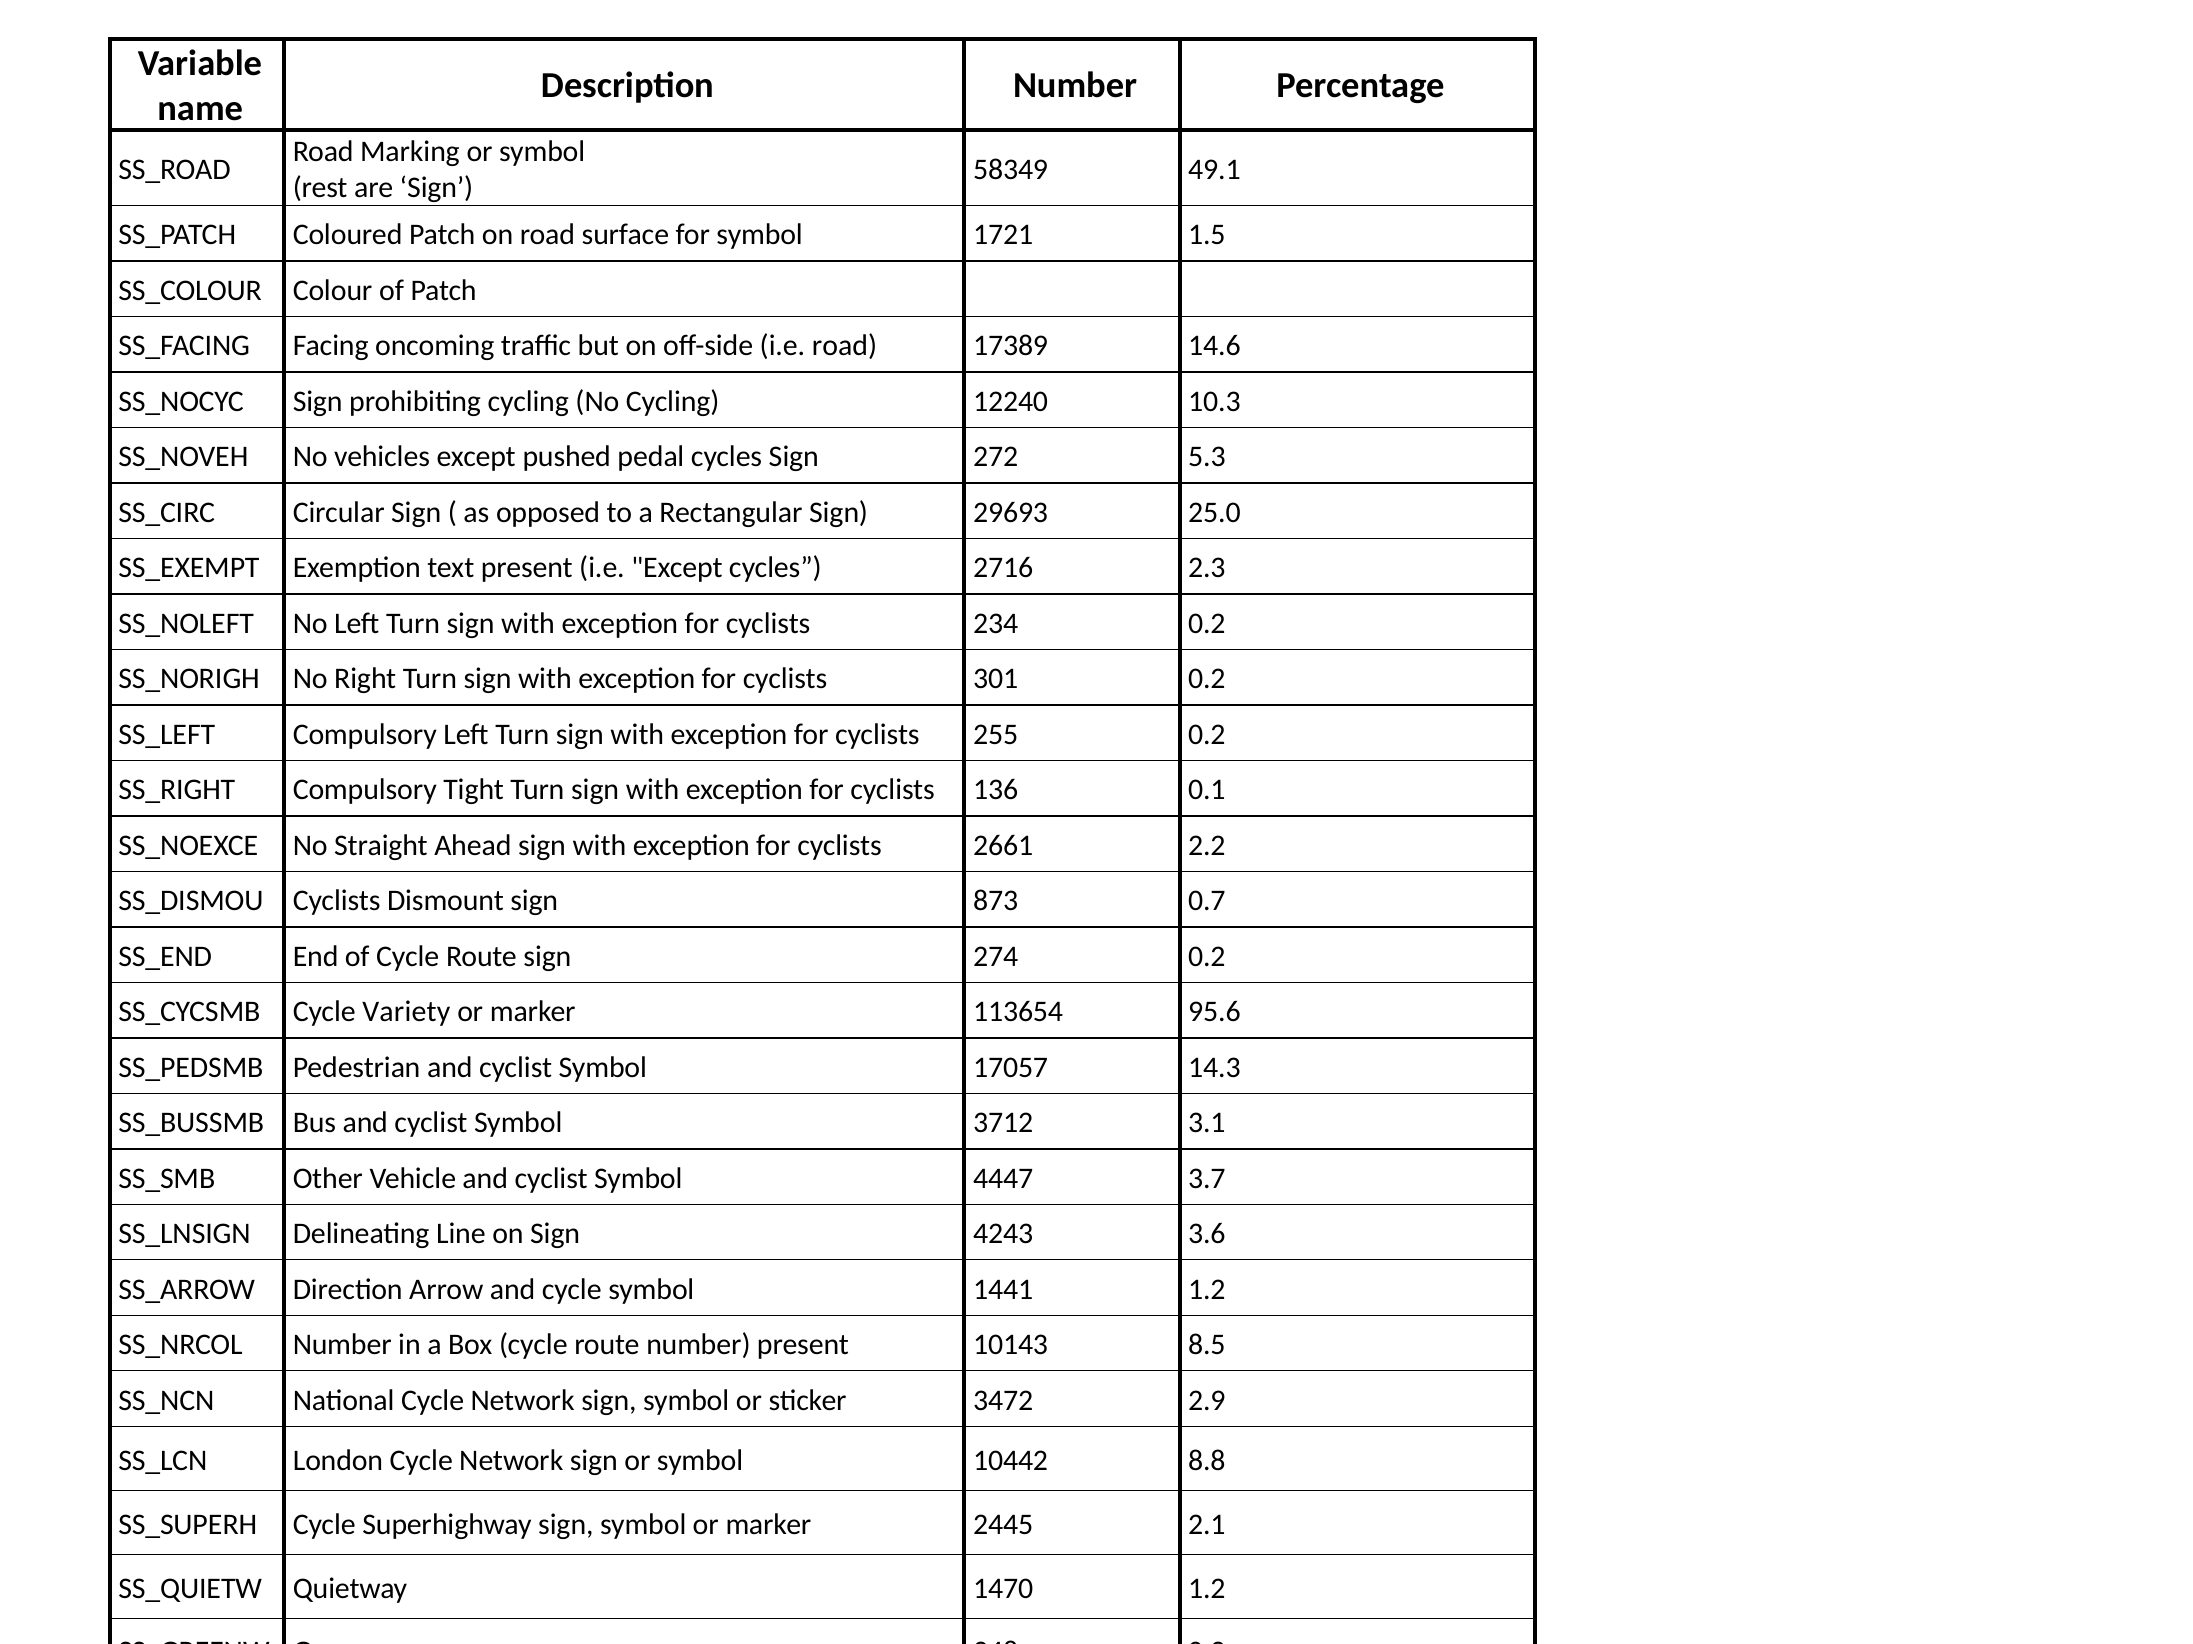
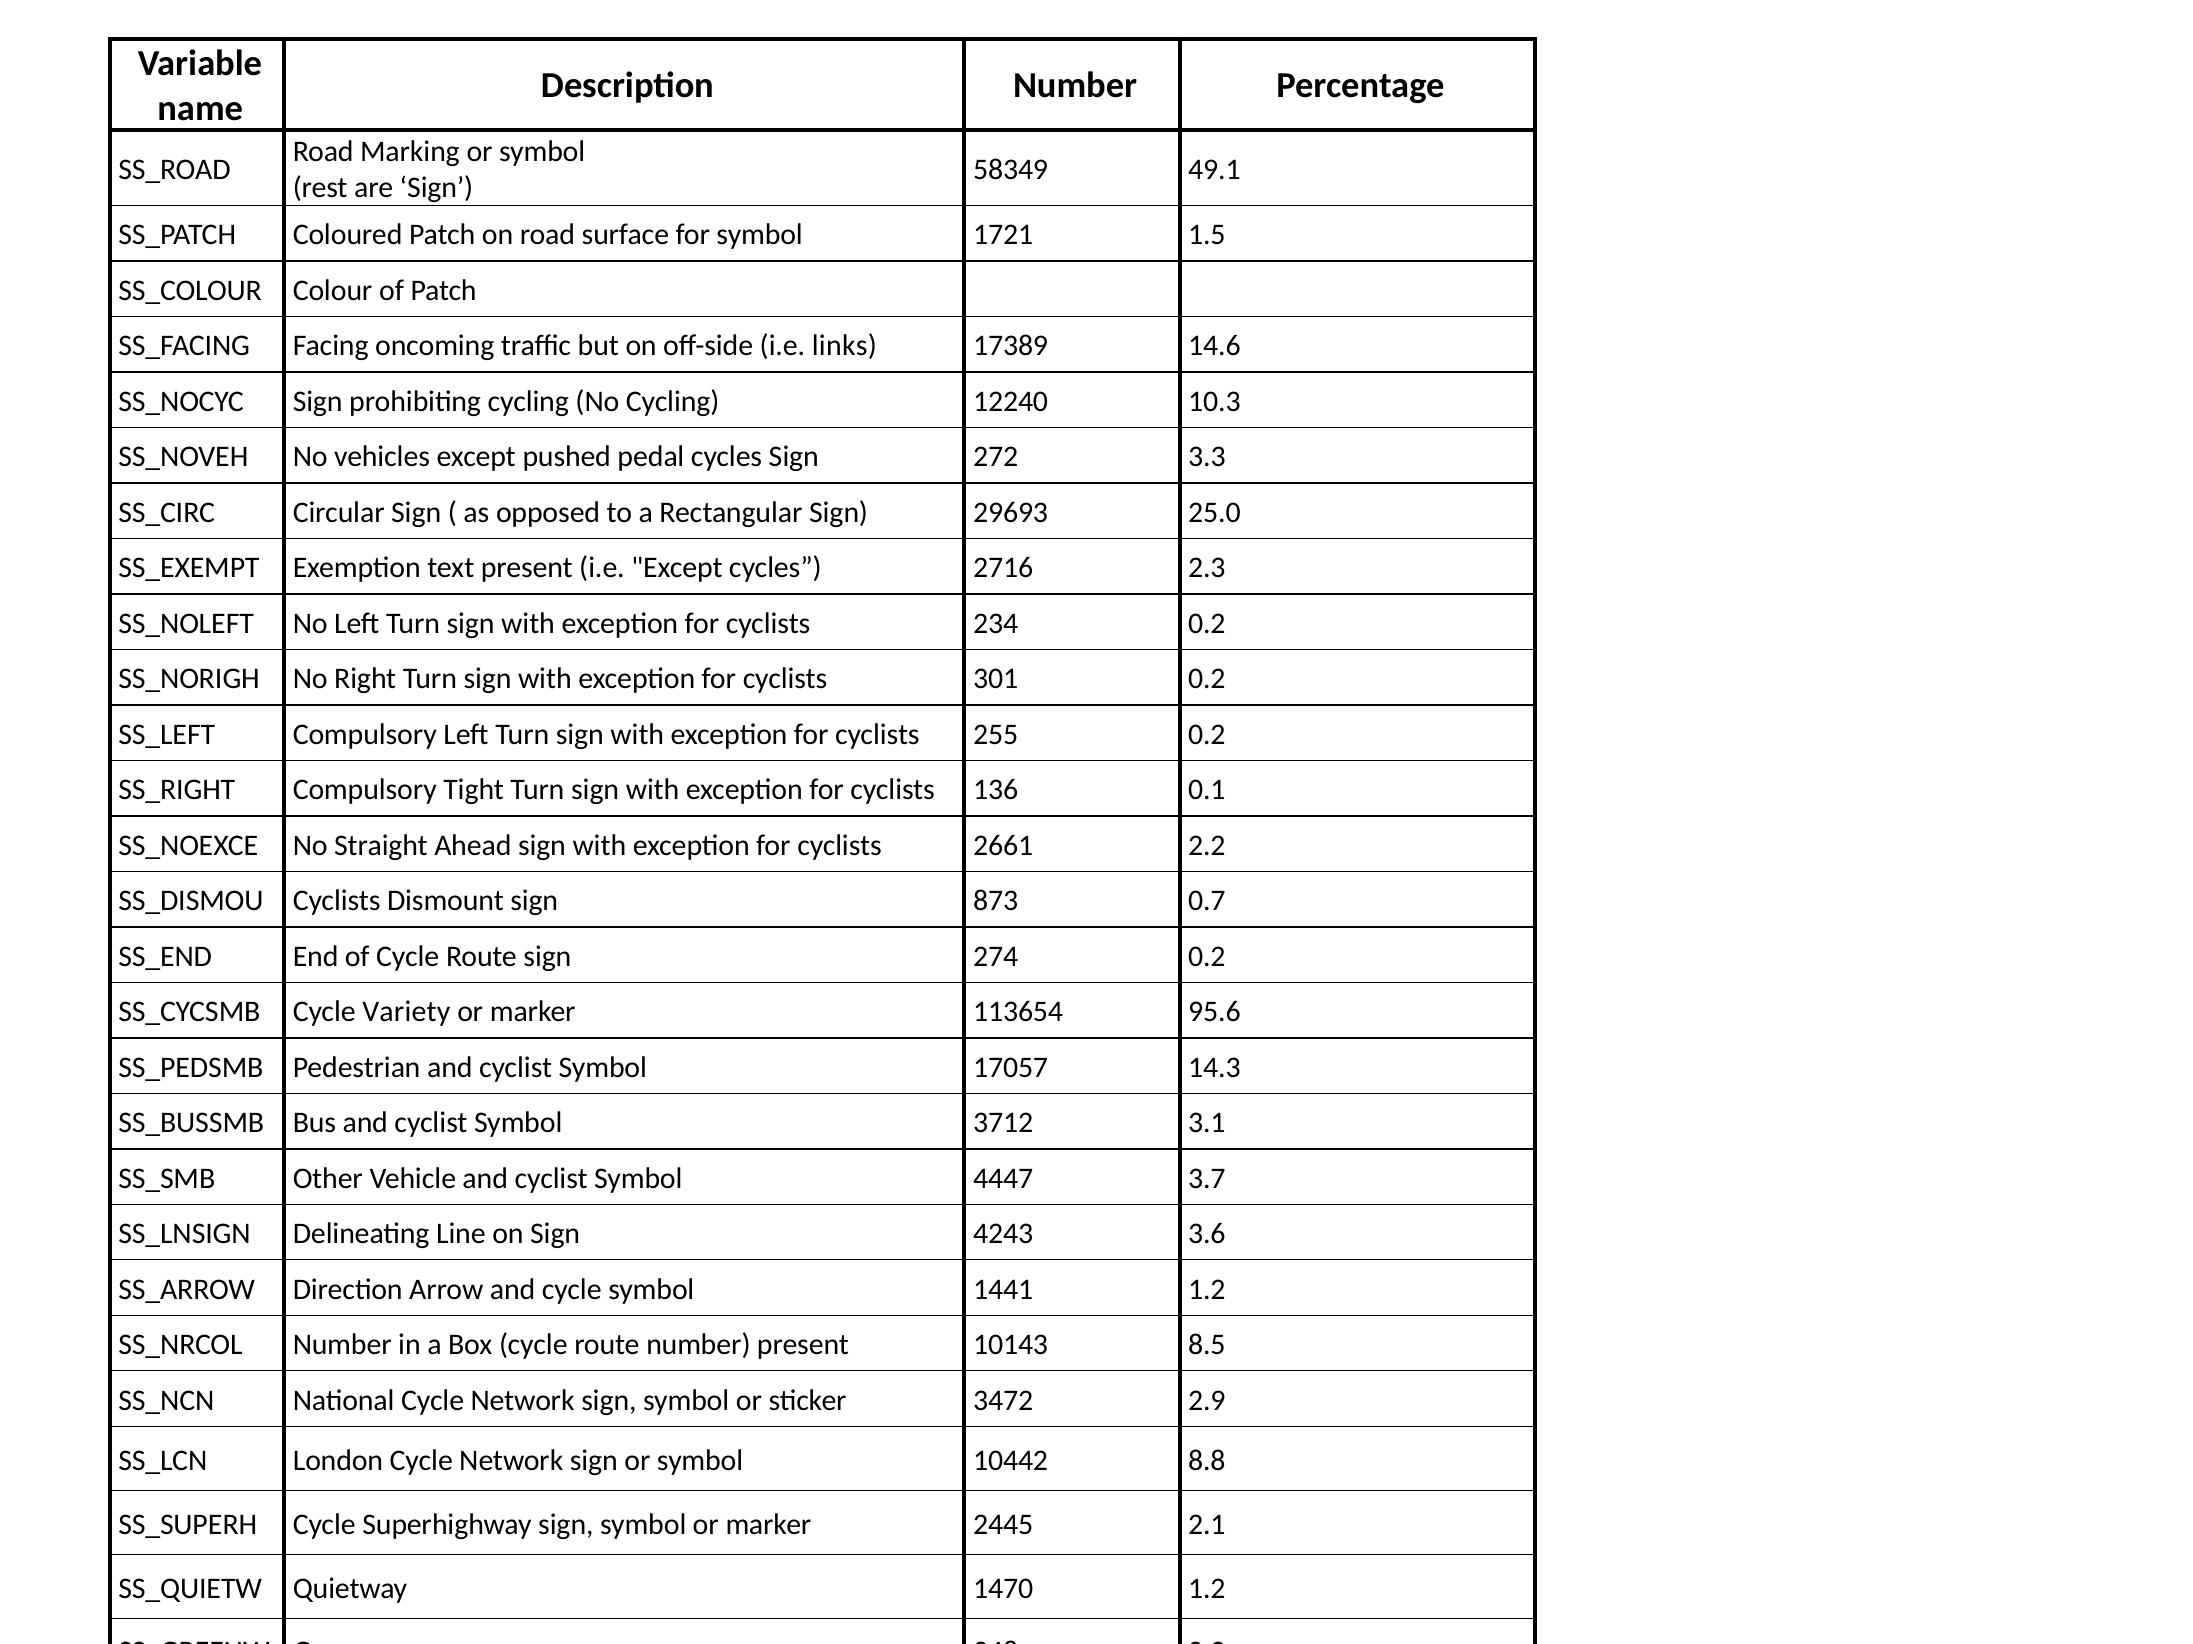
i.e road: road -> links
5.3: 5.3 -> 3.3
